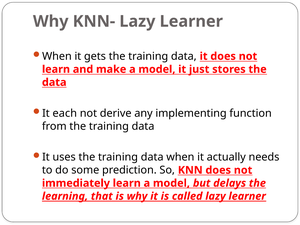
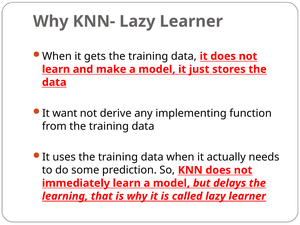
each: each -> want
